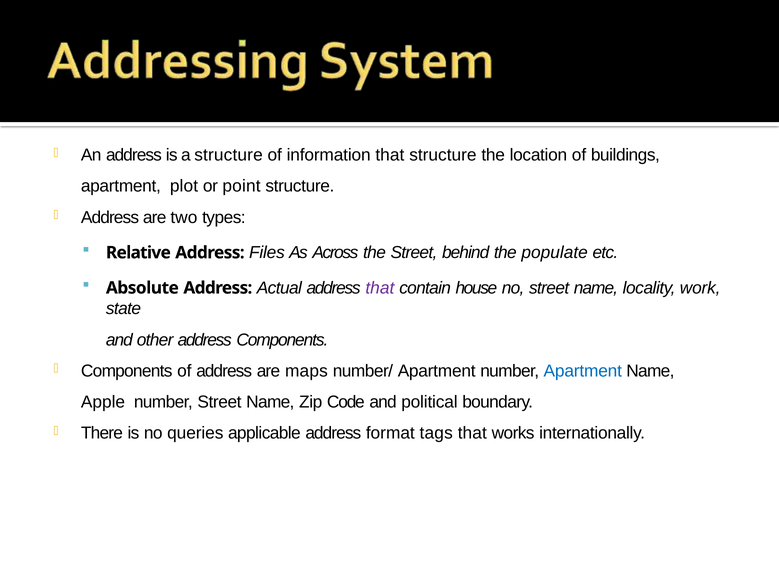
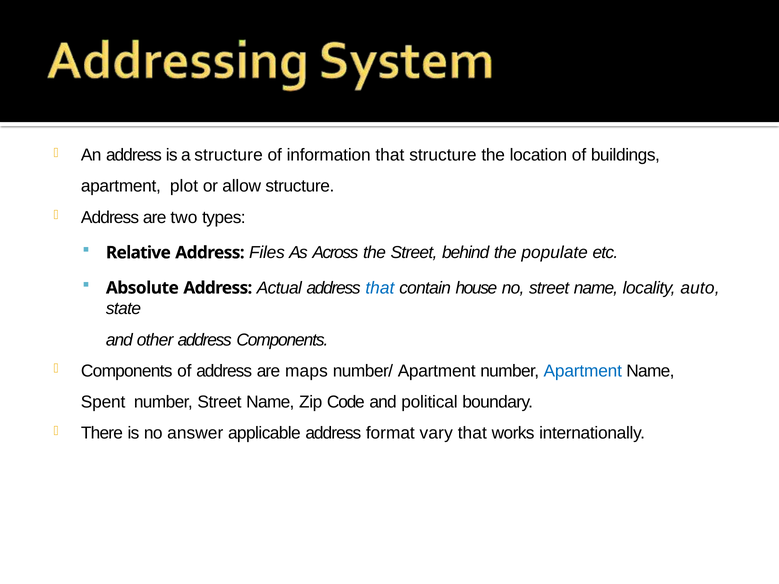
point: point -> allow
that at (380, 288) colour: purple -> blue
work: work -> auto
Apple: Apple -> Spent
queries: queries -> answer
tags: tags -> vary
